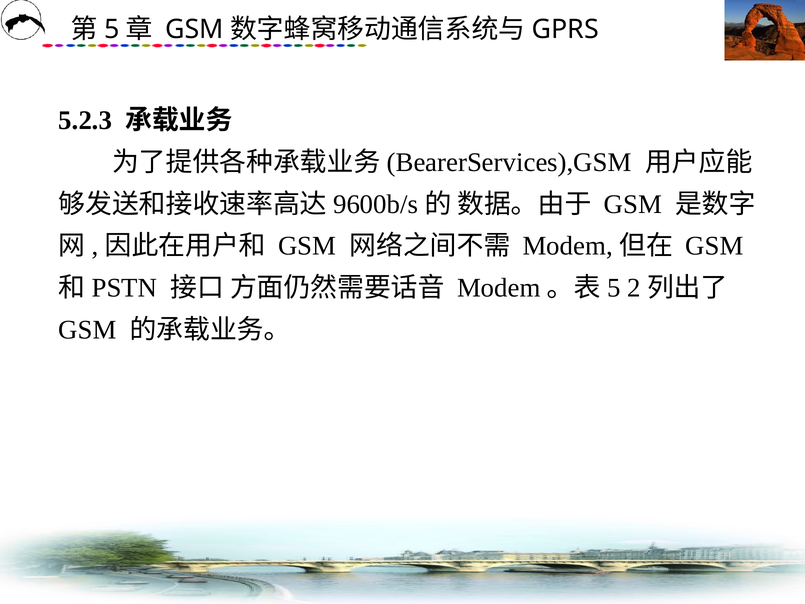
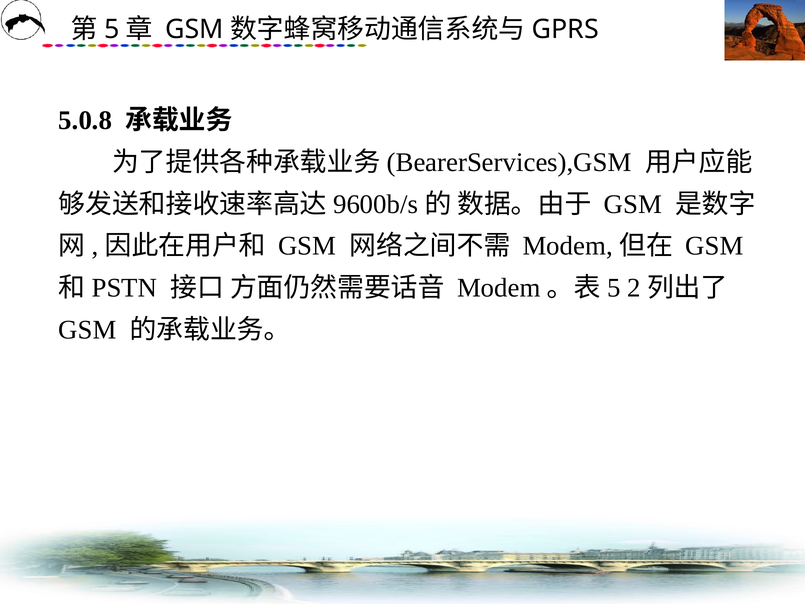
5.2.3: 5.2.3 -> 5.0.8
